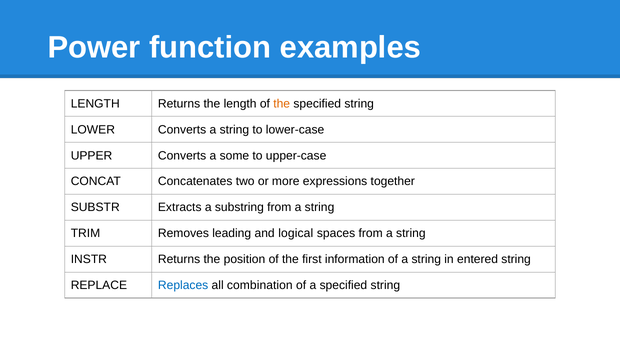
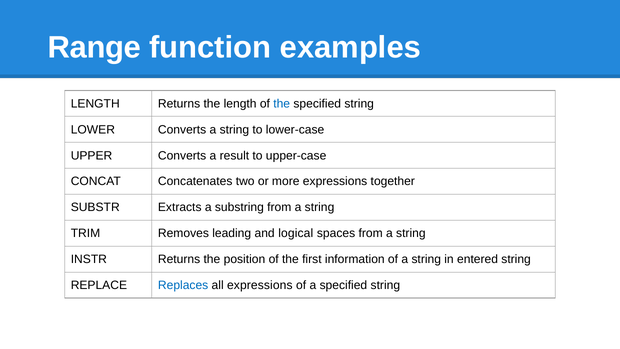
Power: Power -> Range
the at (282, 104) colour: orange -> blue
some: some -> result
all combination: combination -> expressions
